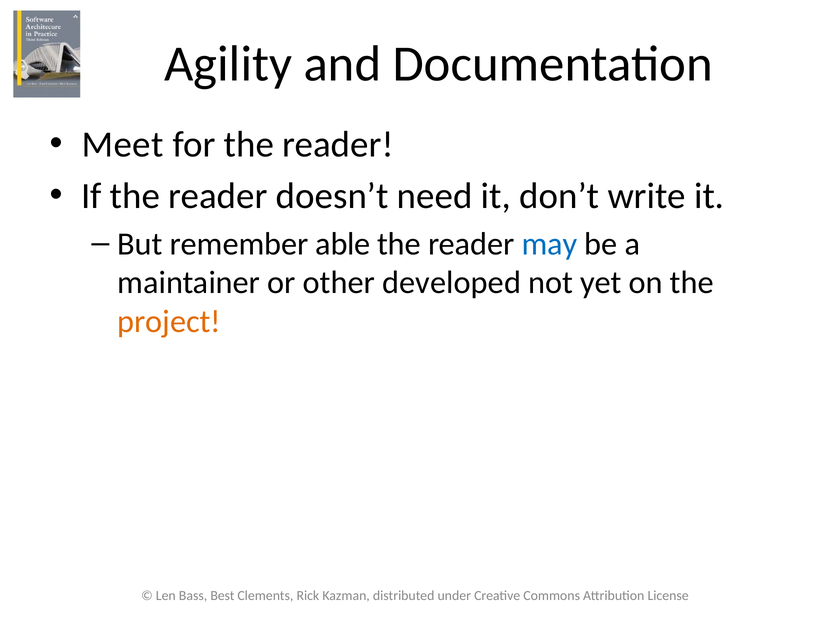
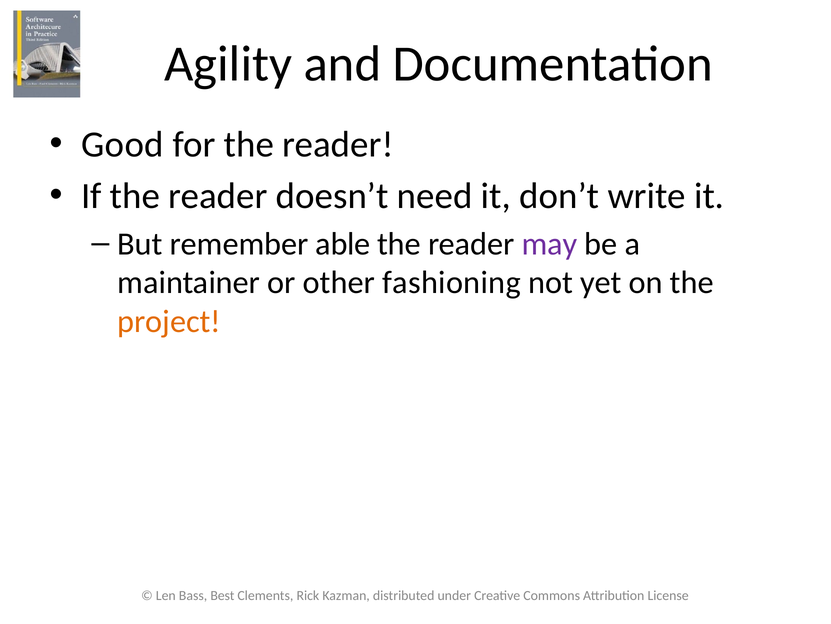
Meet: Meet -> Good
may colour: blue -> purple
developed: developed -> fashioning
